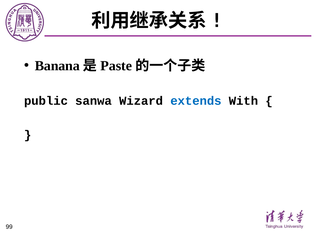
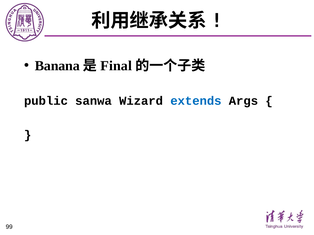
Paste: Paste -> Final
With: With -> Args
